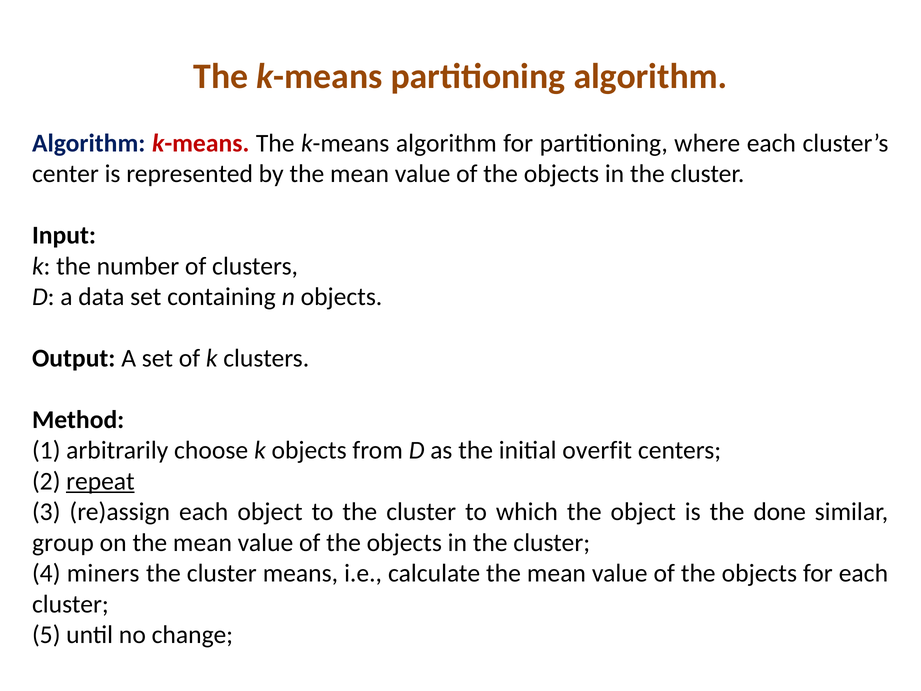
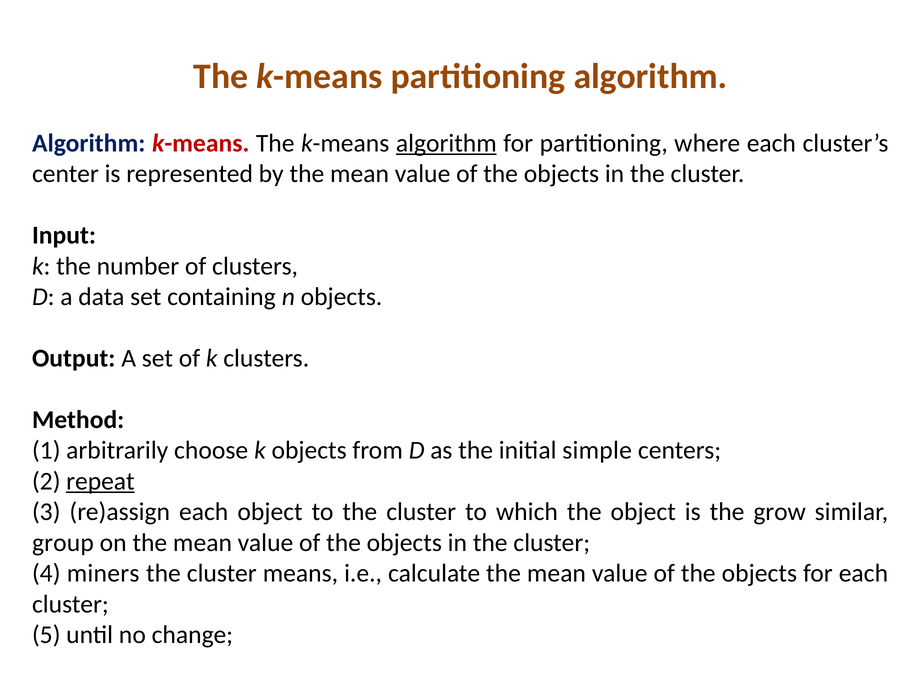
algorithm at (446, 143) underline: none -> present
overfit: overfit -> simple
done: done -> grow
